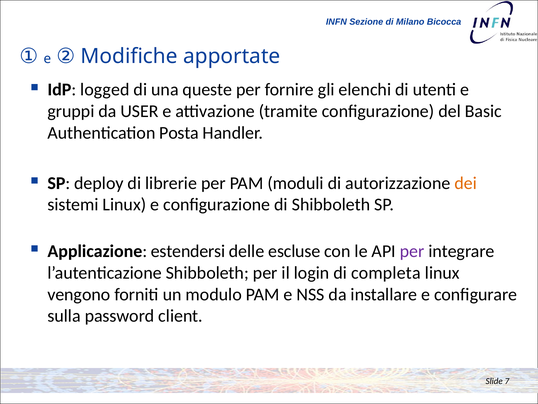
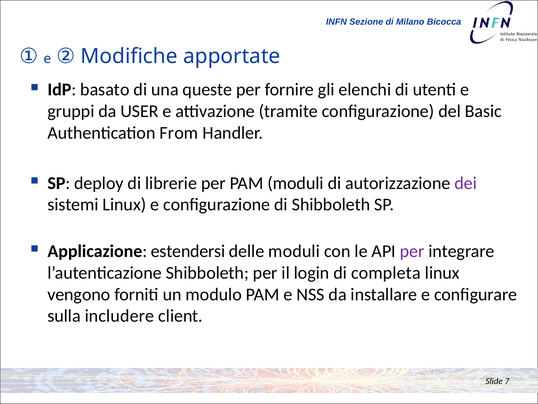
logged: logged -> basato
Posta: Posta -> From
dei colour: orange -> purple
delle escluse: escluse -> moduli
password: password -> includere
